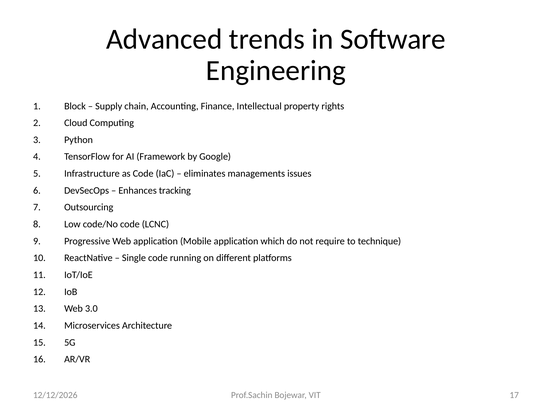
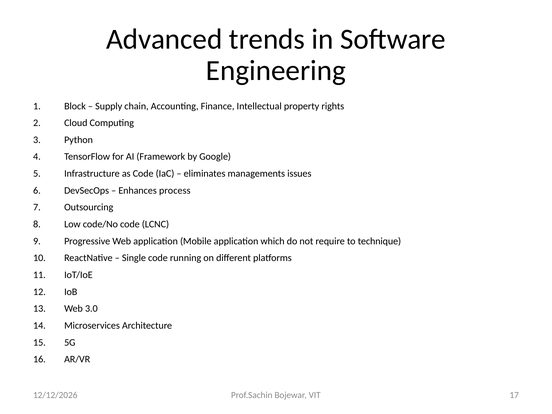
tracking: tracking -> process
